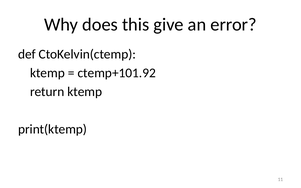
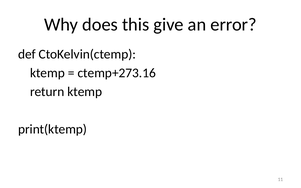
ctemp+101.92: ctemp+101.92 -> ctemp+273.16
